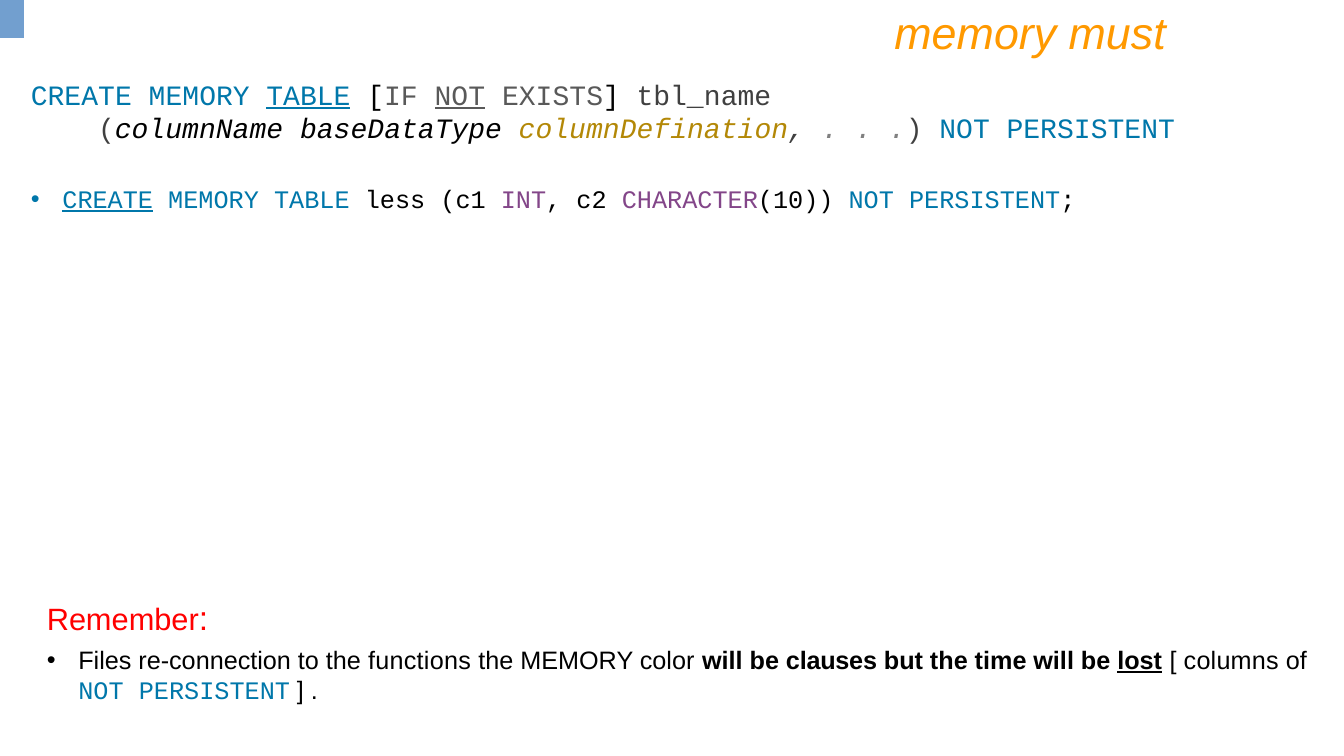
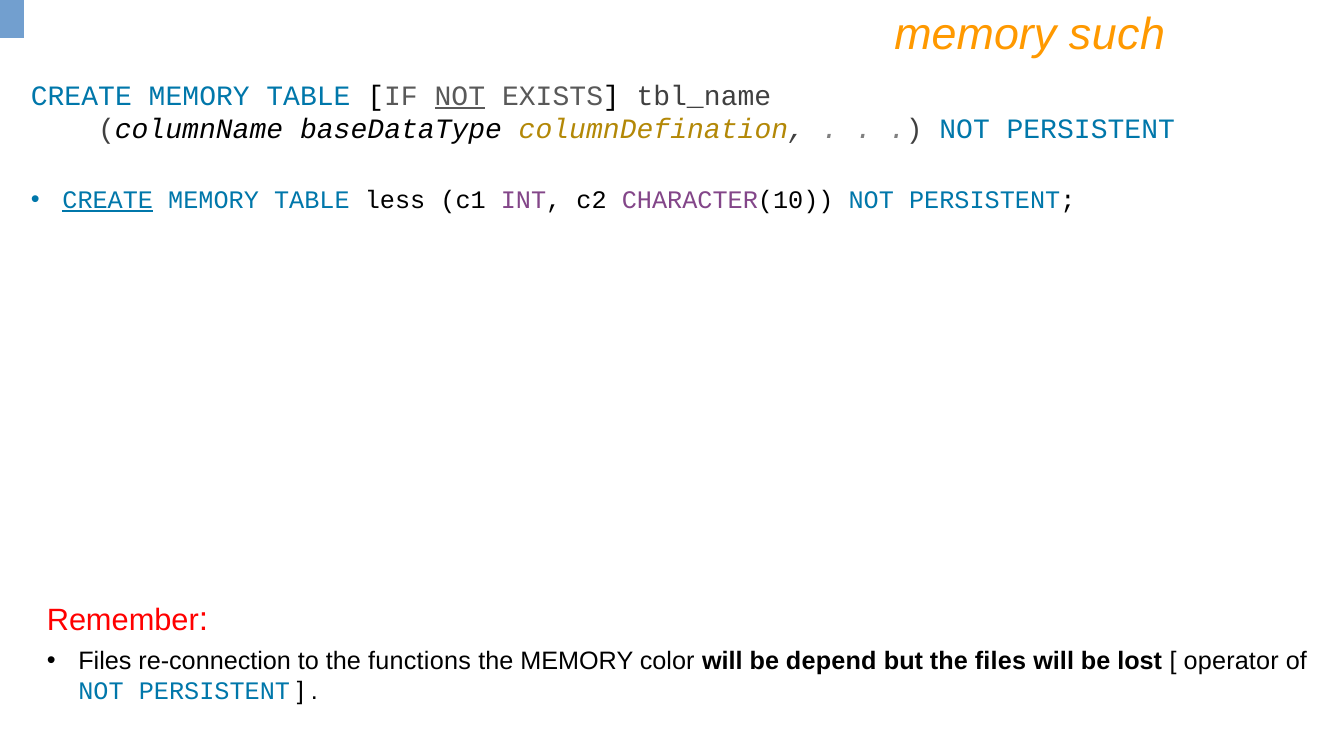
must: must -> such
TABLE at (308, 96) underline: present -> none
clauses: clauses -> depend
the time: time -> files
lost underline: present -> none
columns: columns -> operator
